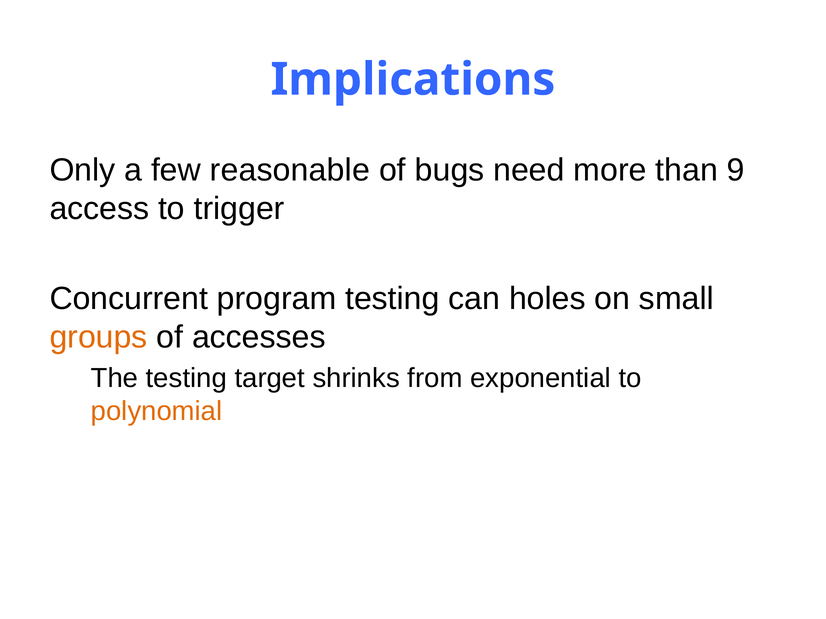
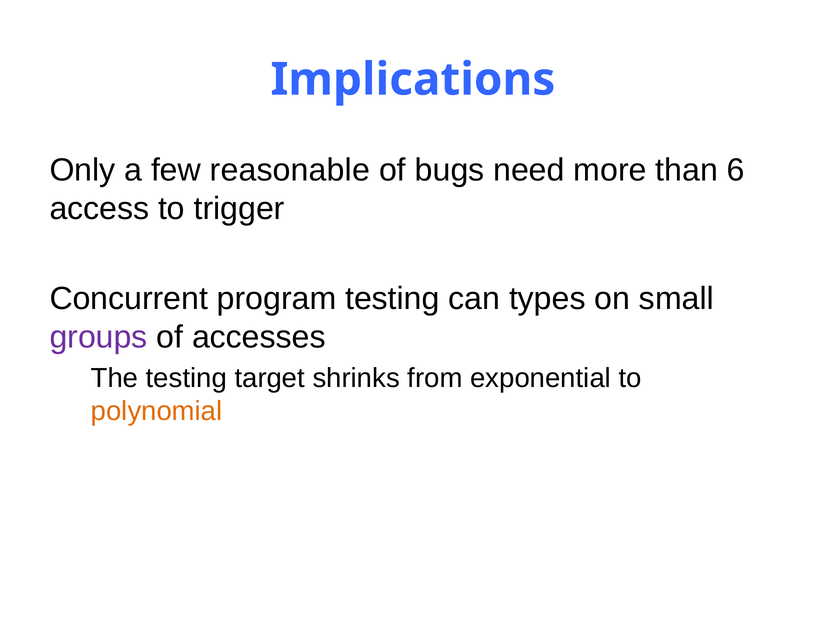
9: 9 -> 6
holes: holes -> types
groups colour: orange -> purple
